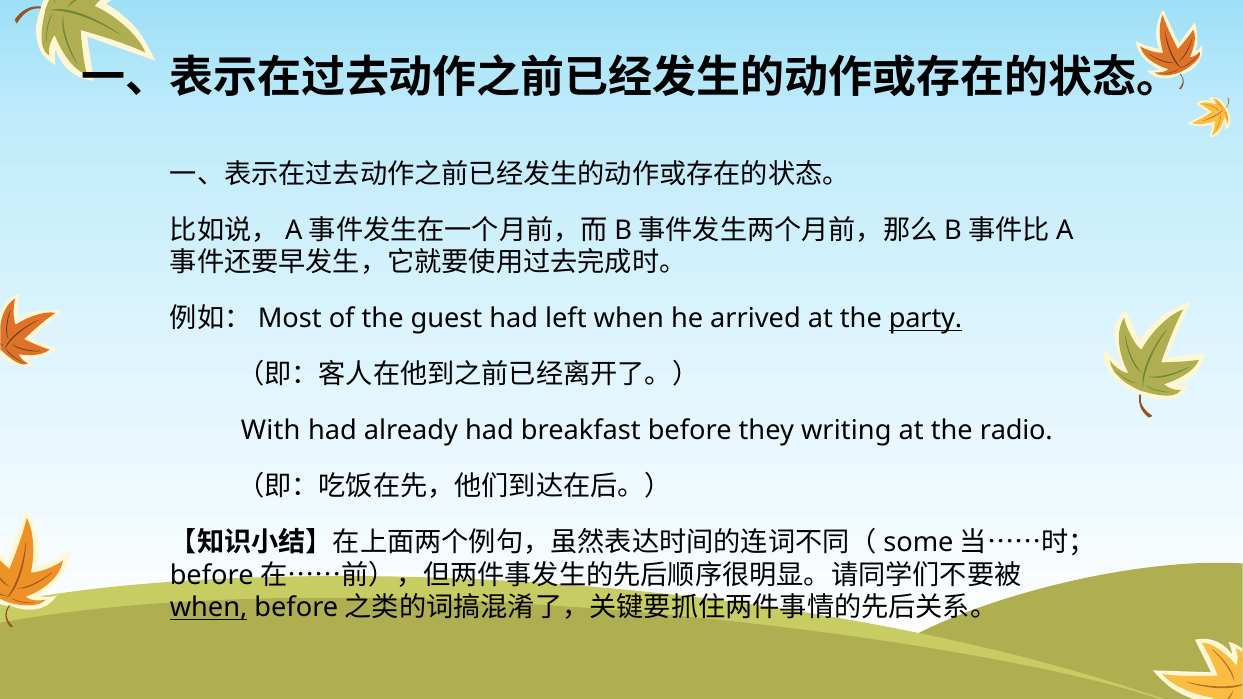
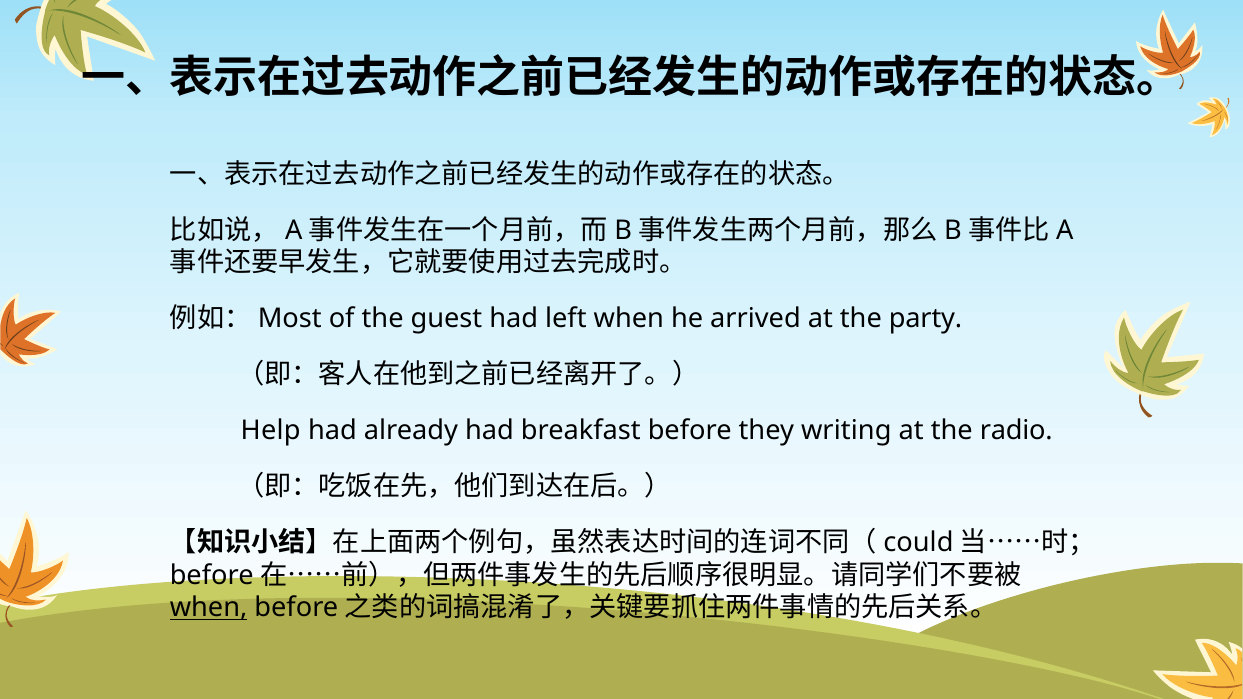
party underline: present -> none
With: With -> Help
some: some -> could
